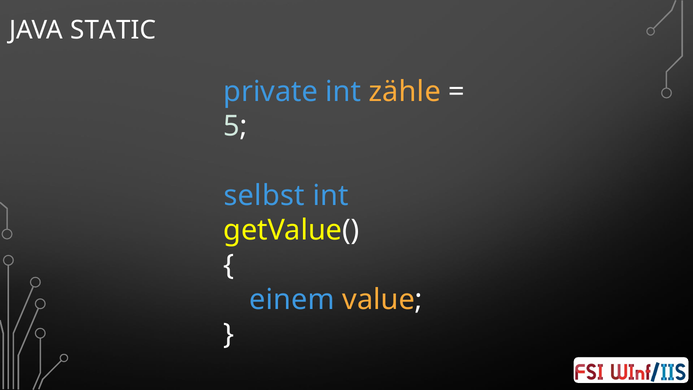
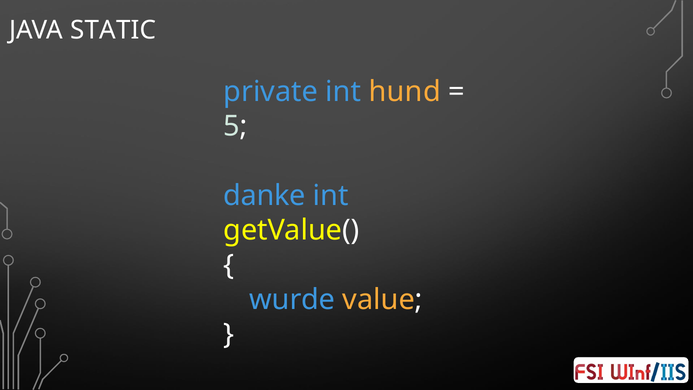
zähle: zähle -> hund
selbst: selbst -> danke
einem: einem -> wurde
